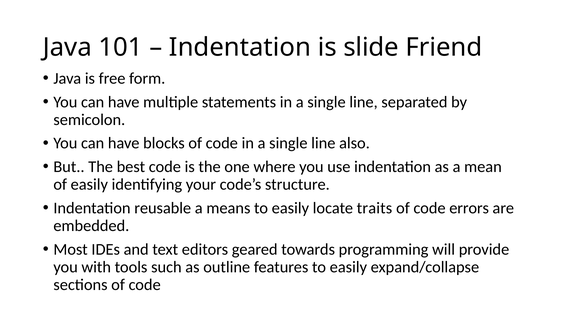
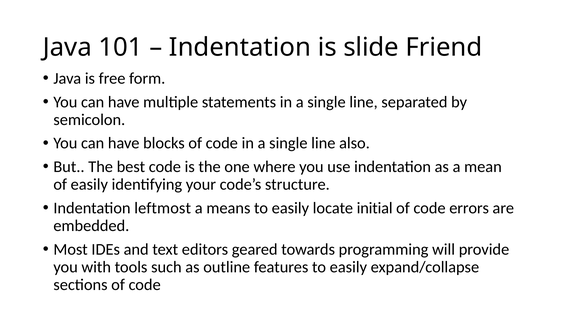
reusable: reusable -> leftmost
traits: traits -> initial
